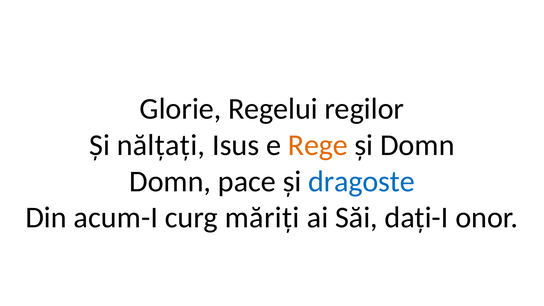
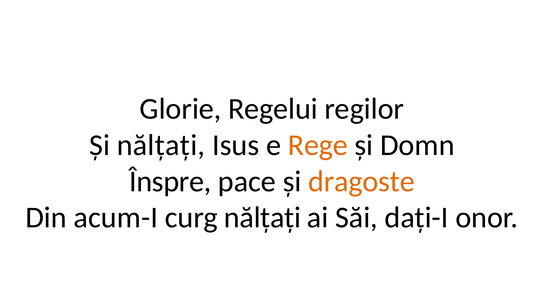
Domn at (170, 181): Domn -> Înspre
dragoste colour: blue -> orange
curg măriți: măriți -> nălțați
